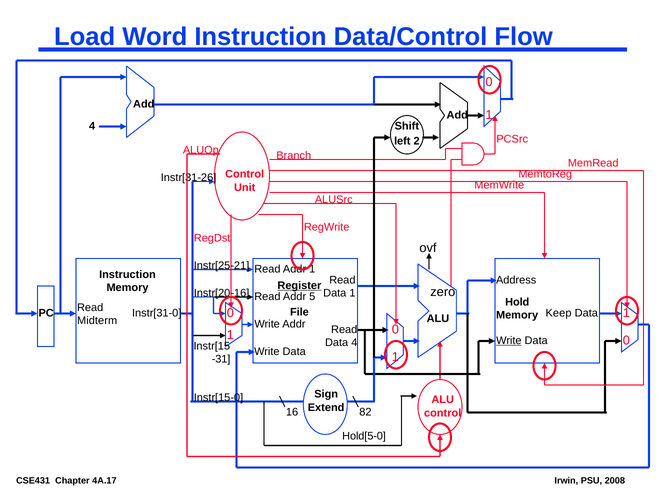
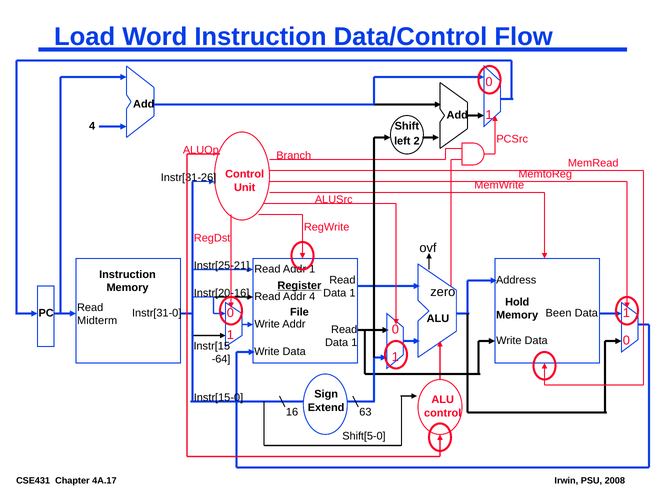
Addr 5: 5 -> 4
Keep: Keep -> Been
Write at (509, 341) underline: present -> none
4 at (354, 343): 4 -> 1
-31: -31 -> -64
82: 82 -> 63
Hold[5-0: Hold[5-0 -> Shift[5-0
